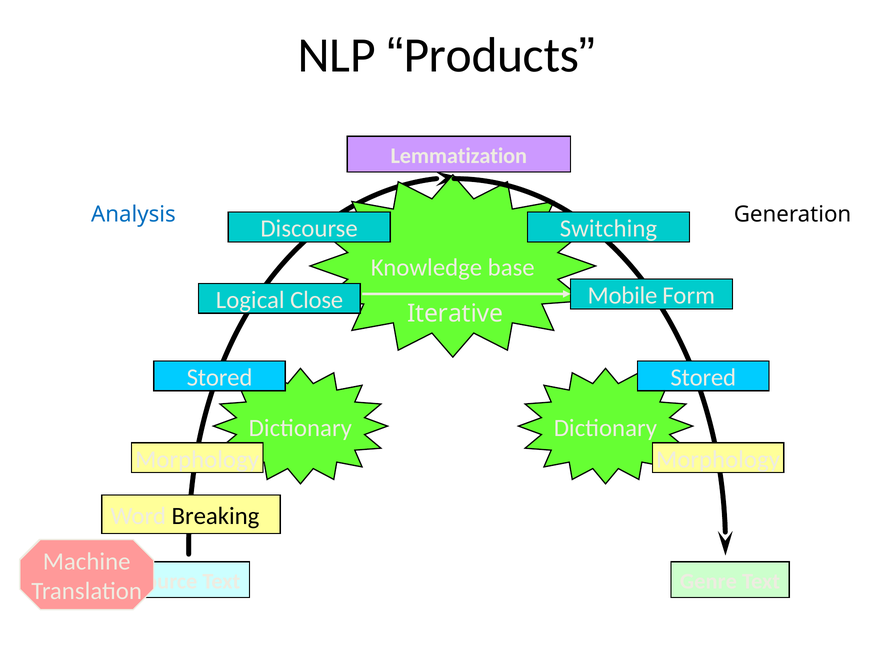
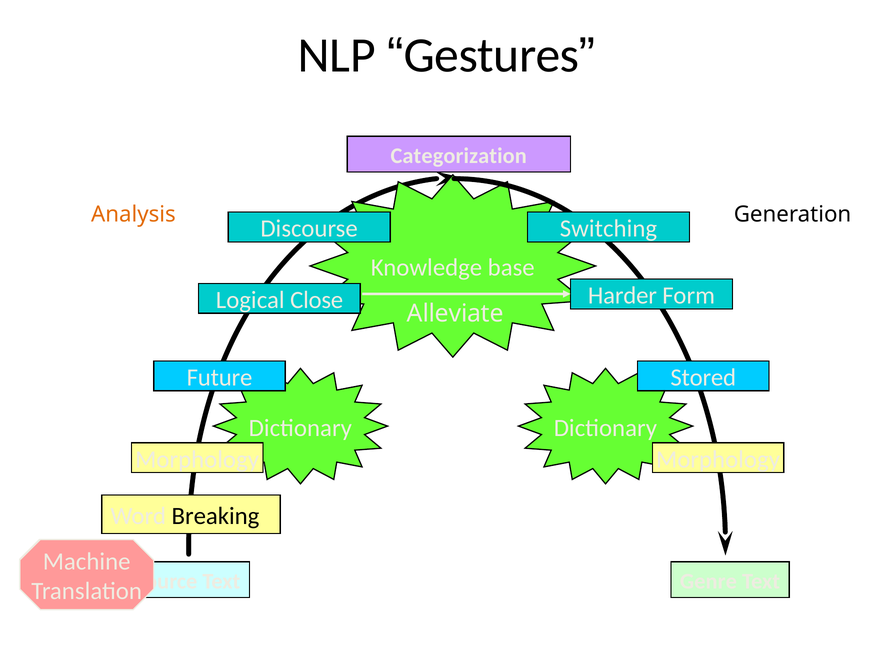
Products: Products -> Gestures
Lemmatization: Lemmatization -> Categorization
Analysis colour: blue -> orange
Mobile: Mobile -> Harder
Iterative: Iterative -> Alleviate
Stored at (220, 377): Stored -> Future
